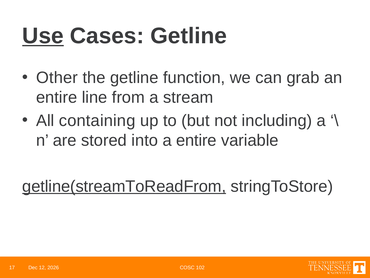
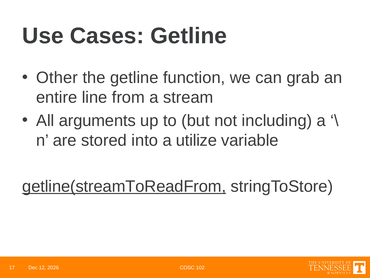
Use underline: present -> none
containing: containing -> arguments
a entire: entire -> utilize
